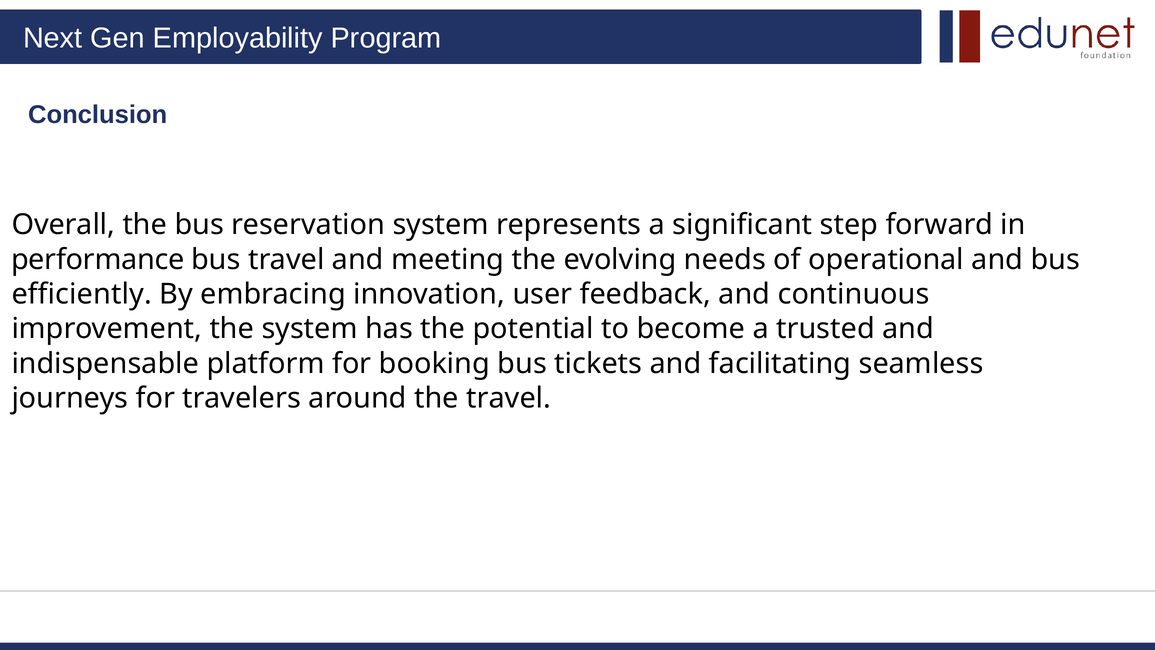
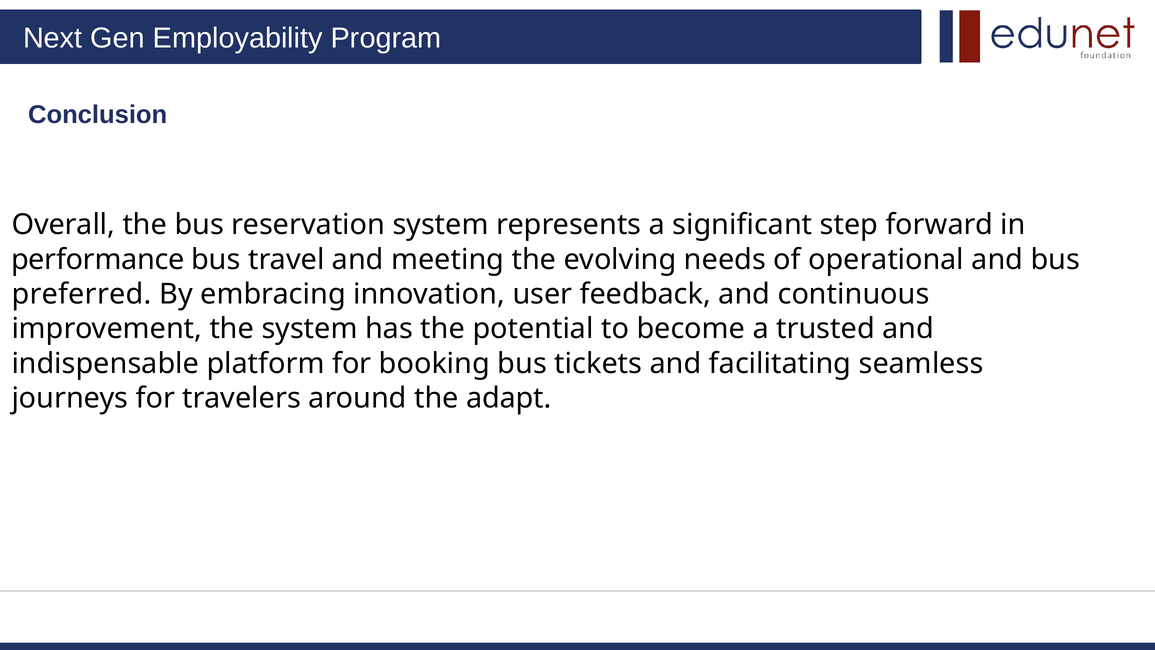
efficiently: efficiently -> preferred
the travel: travel -> adapt
